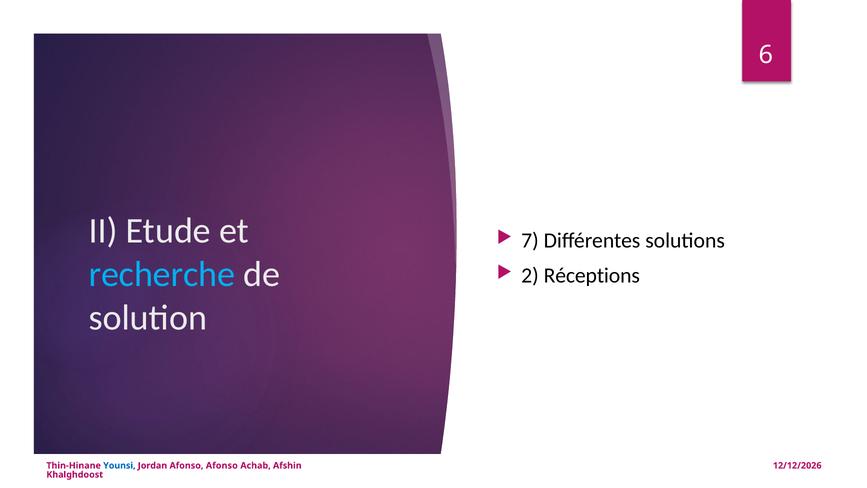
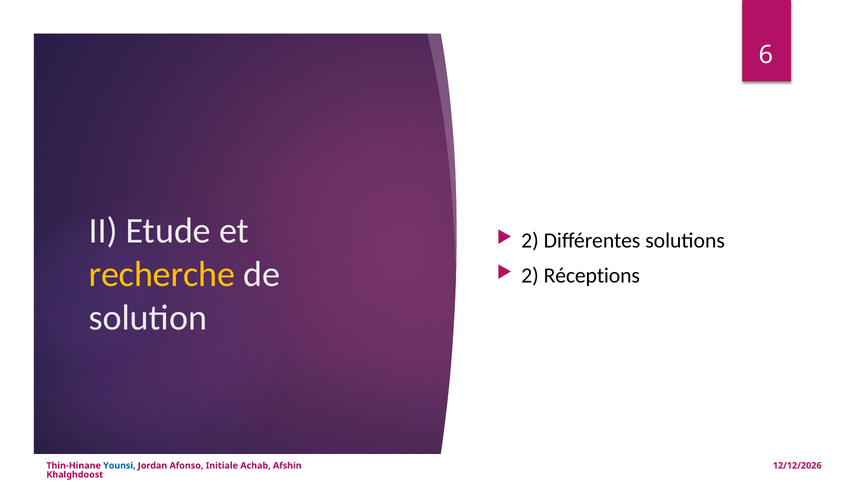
7 at (530, 240): 7 -> 2
recherche colour: light blue -> yellow
Afonso Afonso: Afonso -> Initiale
